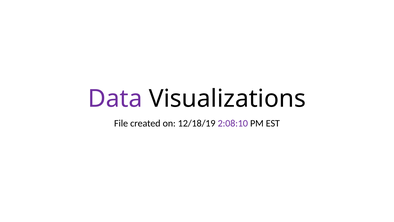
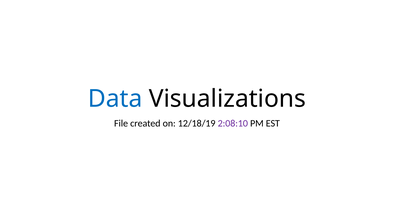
Data colour: purple -> blue
